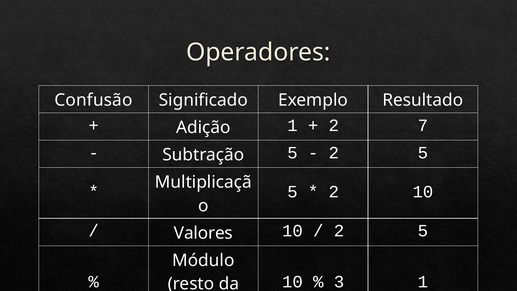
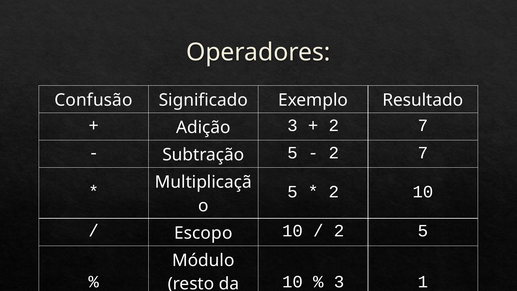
Adição 1: 1 -> 3
5 at (423, 153): 5 -> 7
Valores: Valores -> Escopo
